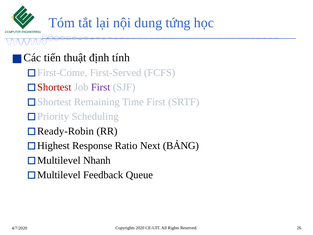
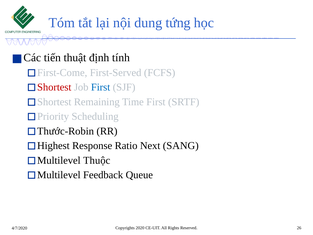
First at (101, 87) colour: purple -> blue
Ready-Robin: Ready-Robin -> Thước-Robin
BẢNG: BẢNG -> SANG
Nhanh: Nhanh -> Thuộc
